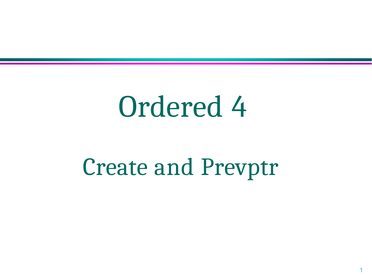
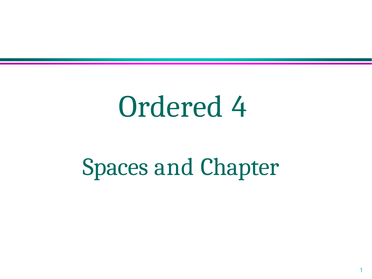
Create: Create -> Spaces
Prevptr: Prevptr -> Chapter
